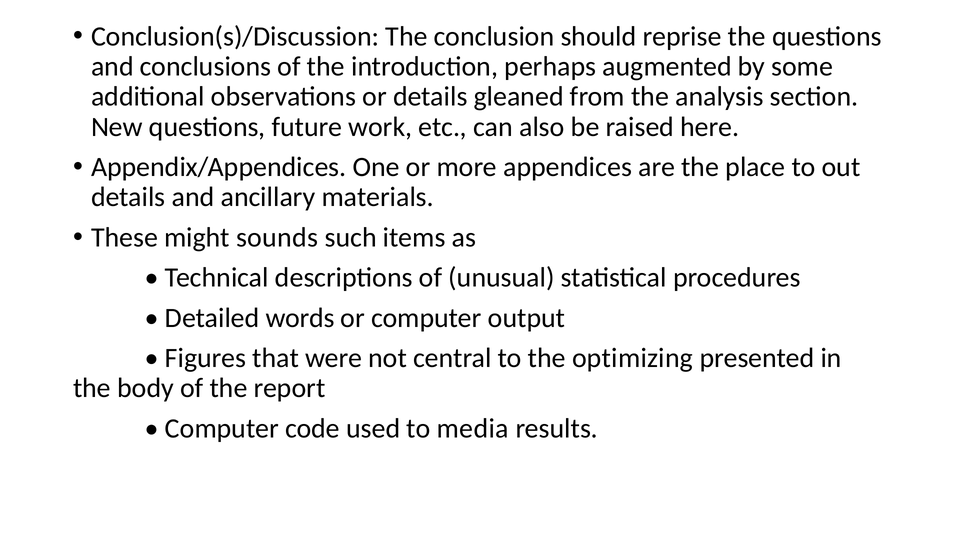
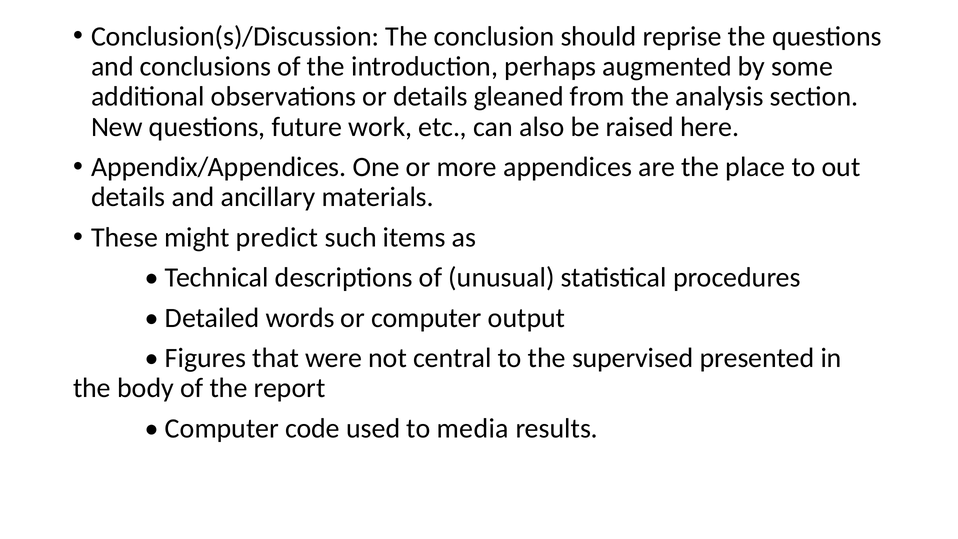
sounds: sounds -> predict
optimizing: optimizing -> supervised
